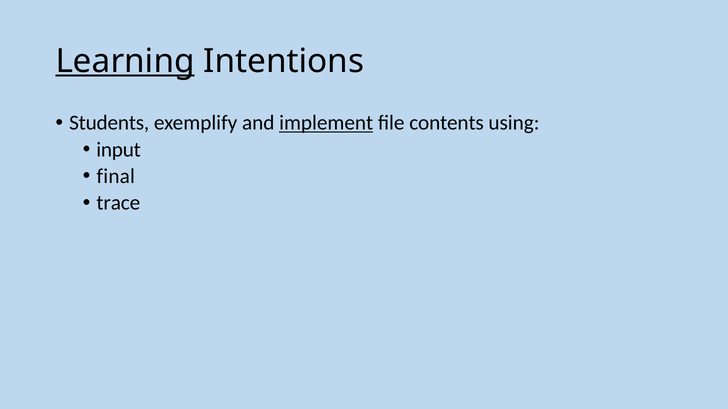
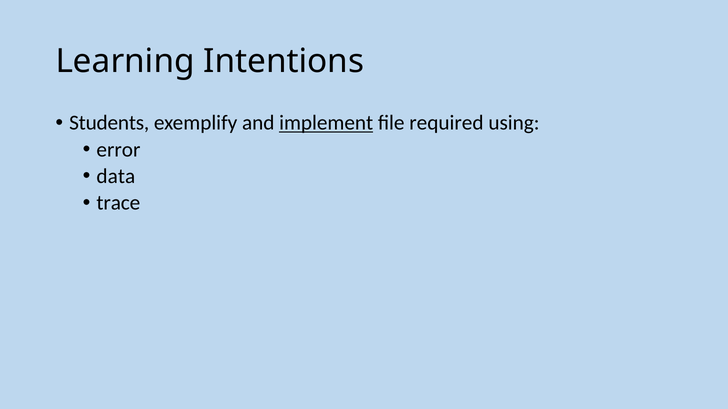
Learning underline: present -> none
contents: contents -> required
input: input -> error
final: final -> data
